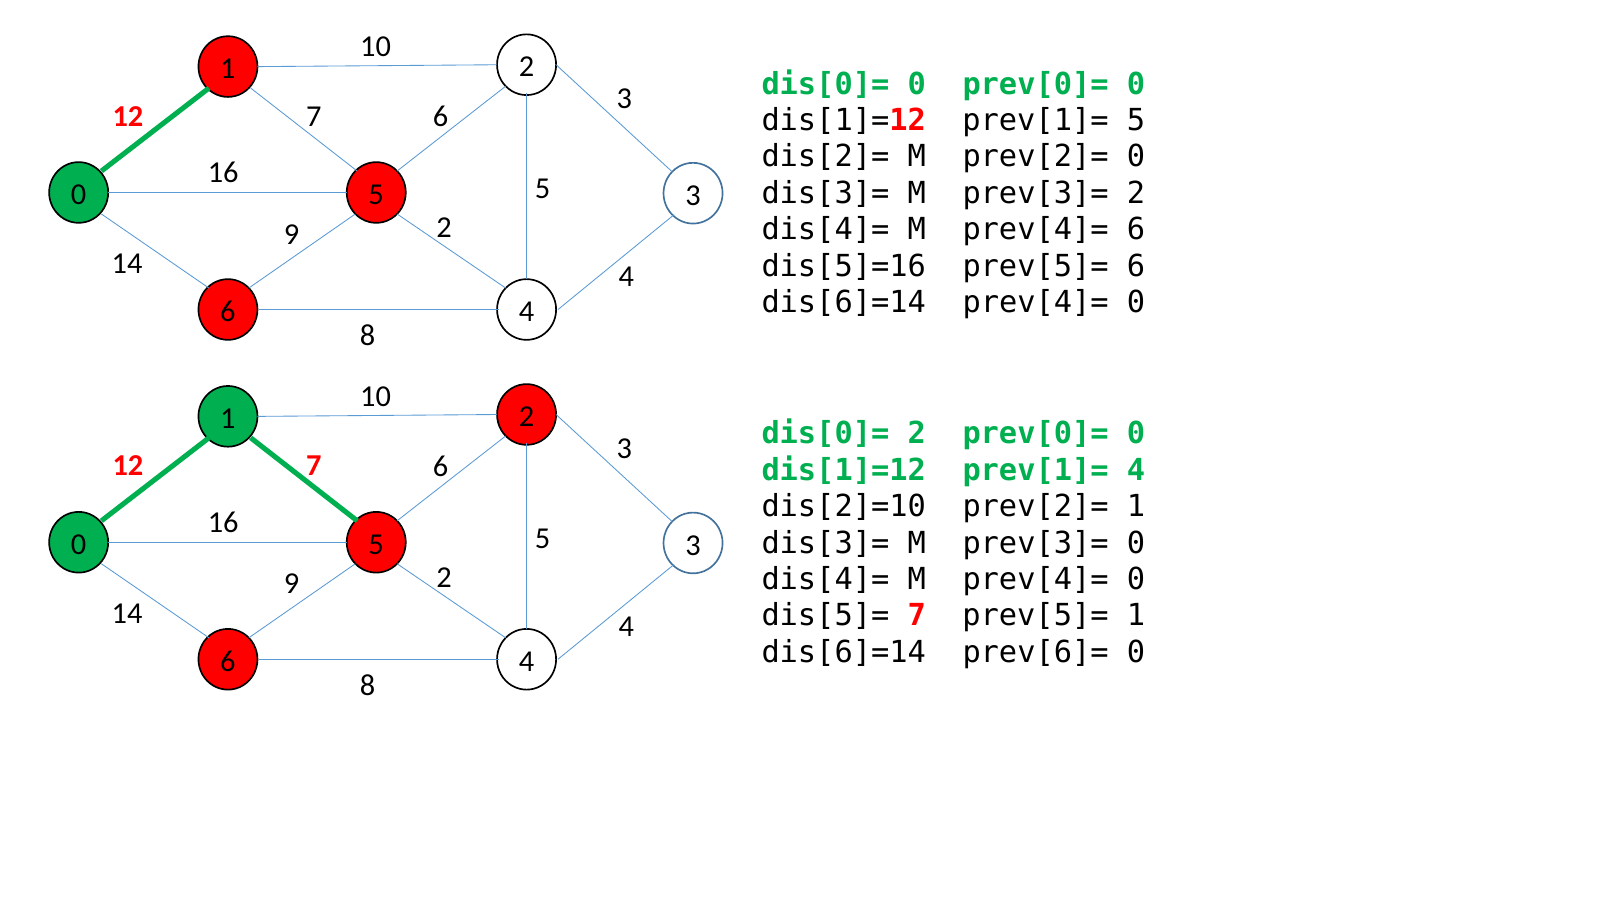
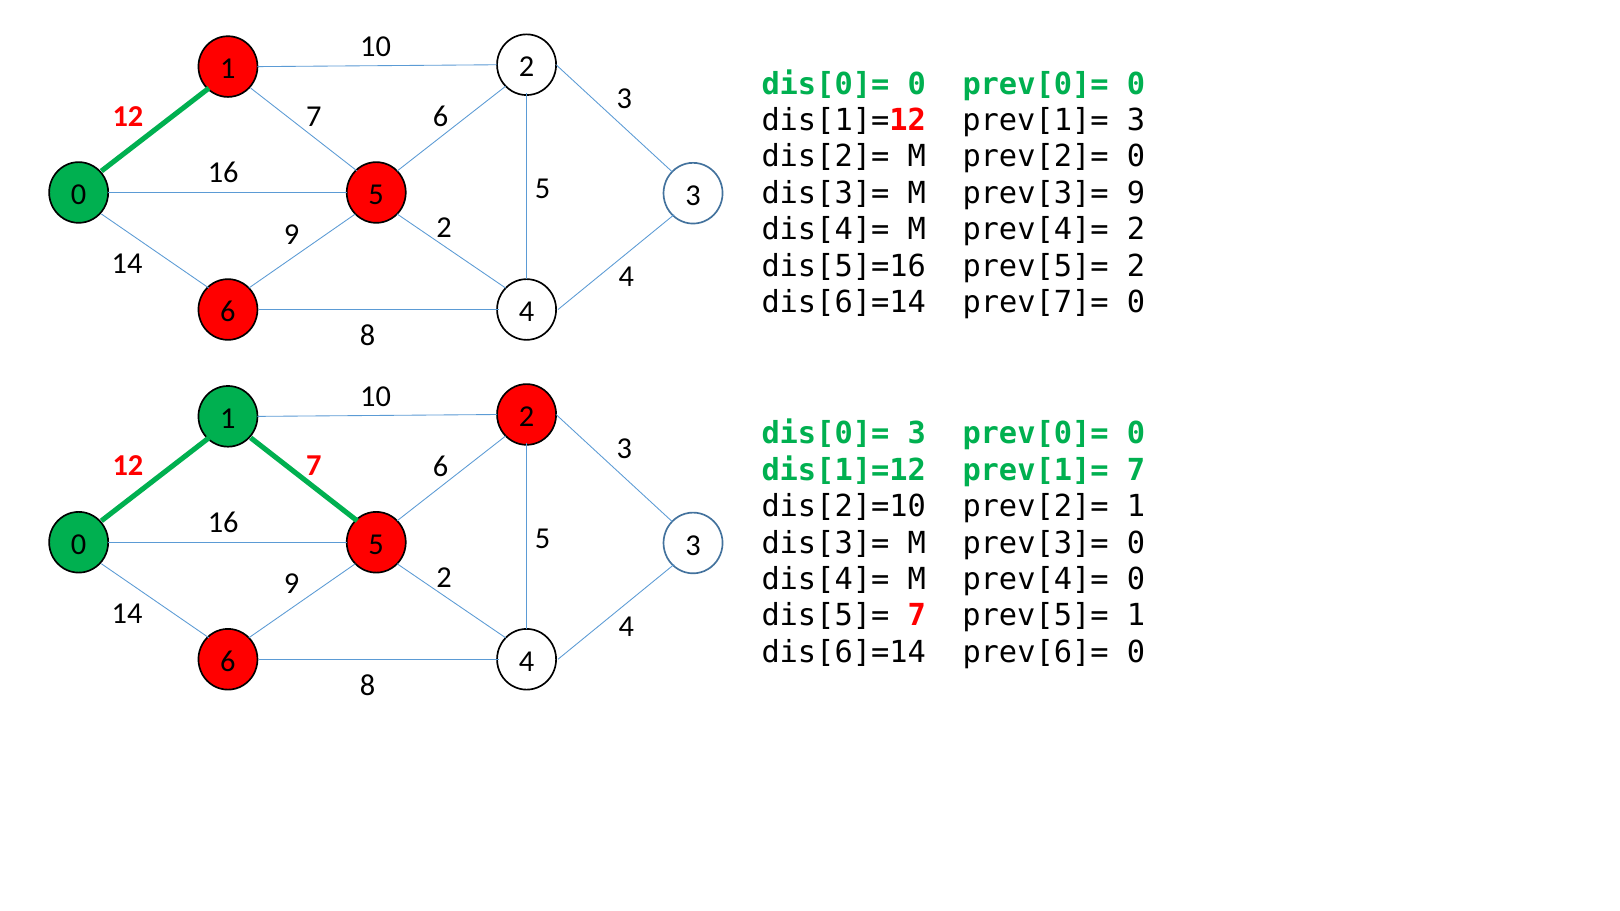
prev[1]= 5: 5 -> 3
prev[3]= 2: 2 -> 9
prev[4]= 6: 6 -> 2
prev[5]= 6: 6 -> 2
dis[6]=14 prev[4]=: prev[4]= -> prev[7]=
dis[0]= 2: 2 -> 3
prev[1]= 4: 4 -> 7
